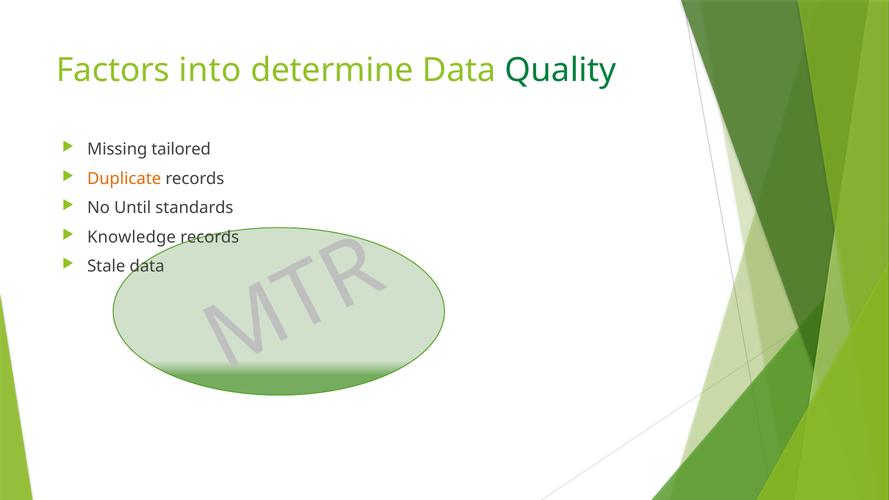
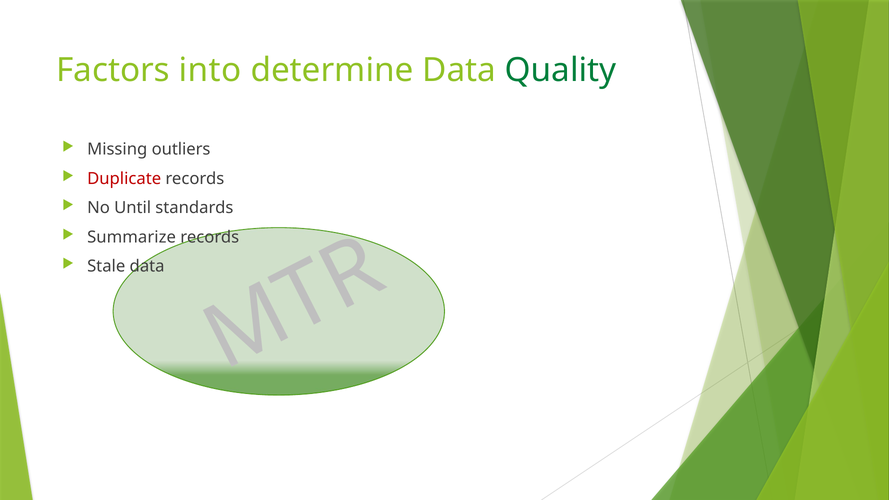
tailored: tailored -> outliers
Duplicate colour: orange -> red
Knowledge: Knowledge -> Summarize
